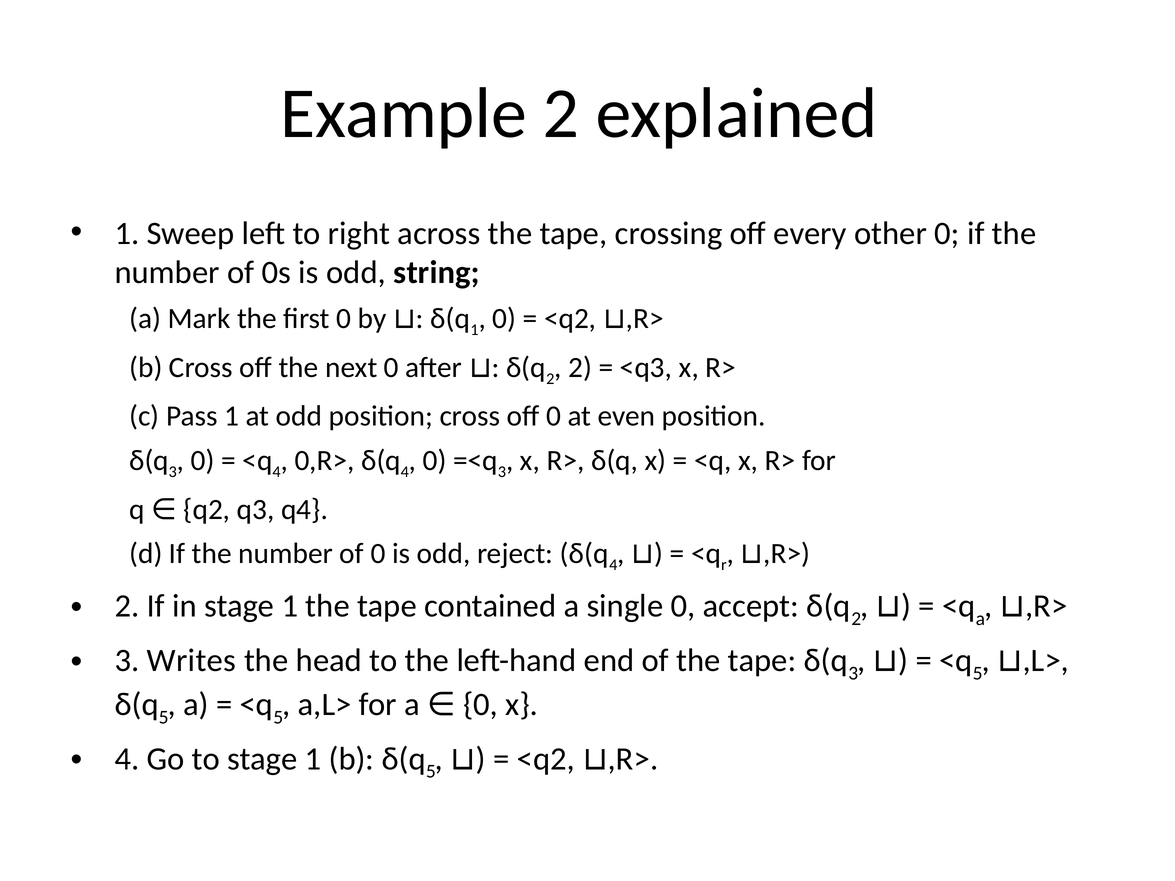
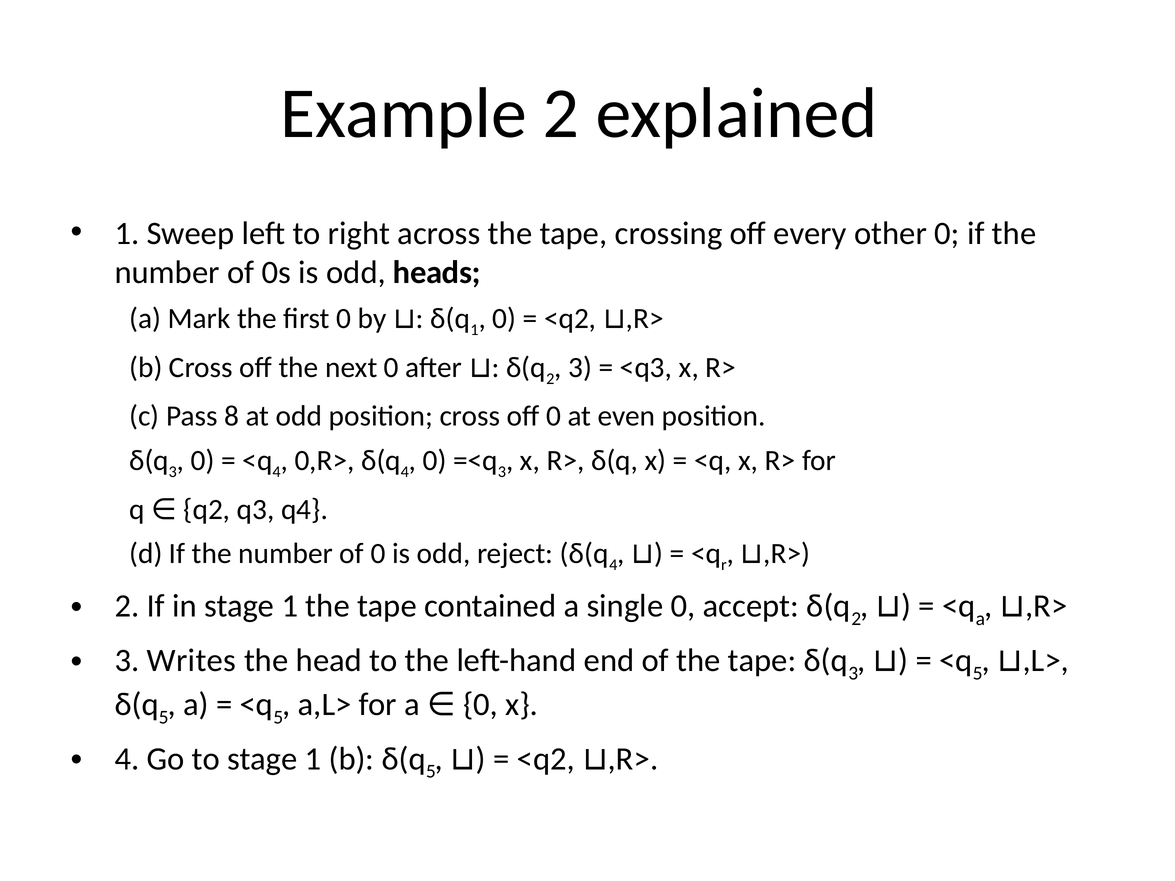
string: string -> heads
2 at (580, 368): 2 -> 3
Pass 1: 1 -> 8
